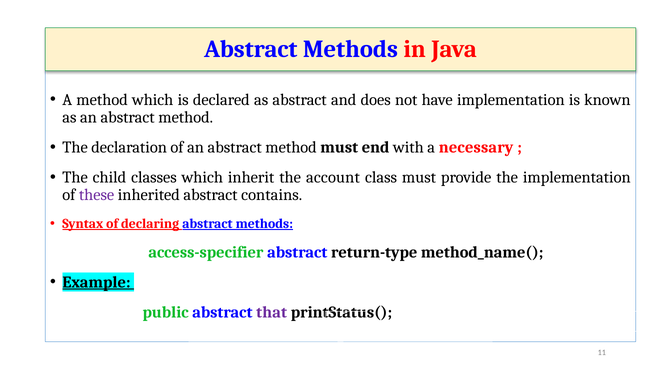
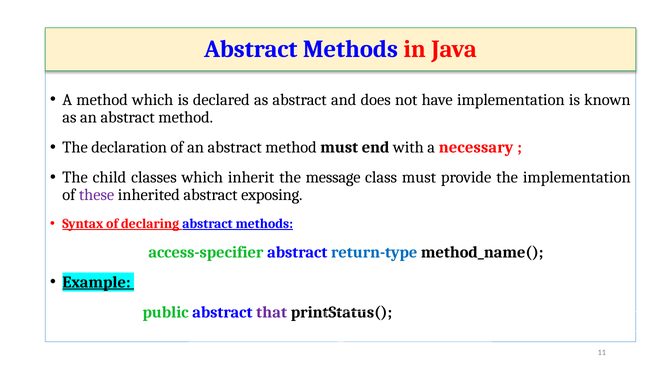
account: account -> message
contains: contains -> exposing
return-type colour: black -> blue
